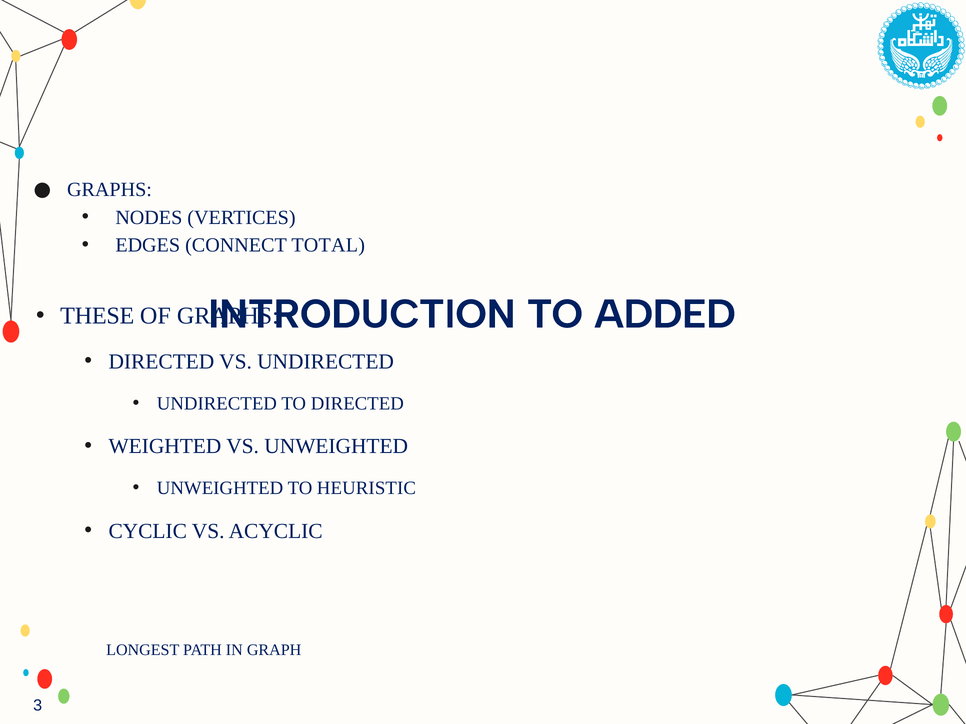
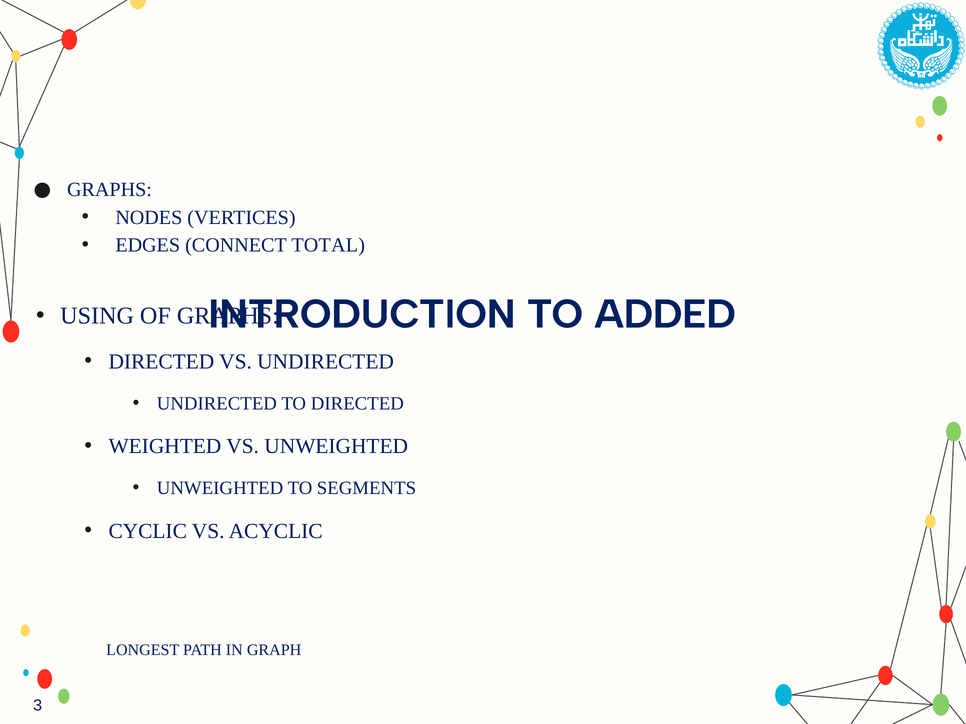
THESE: THESE -> USING
HEURISTIC: HEURISTIC -> SEGMENTS
